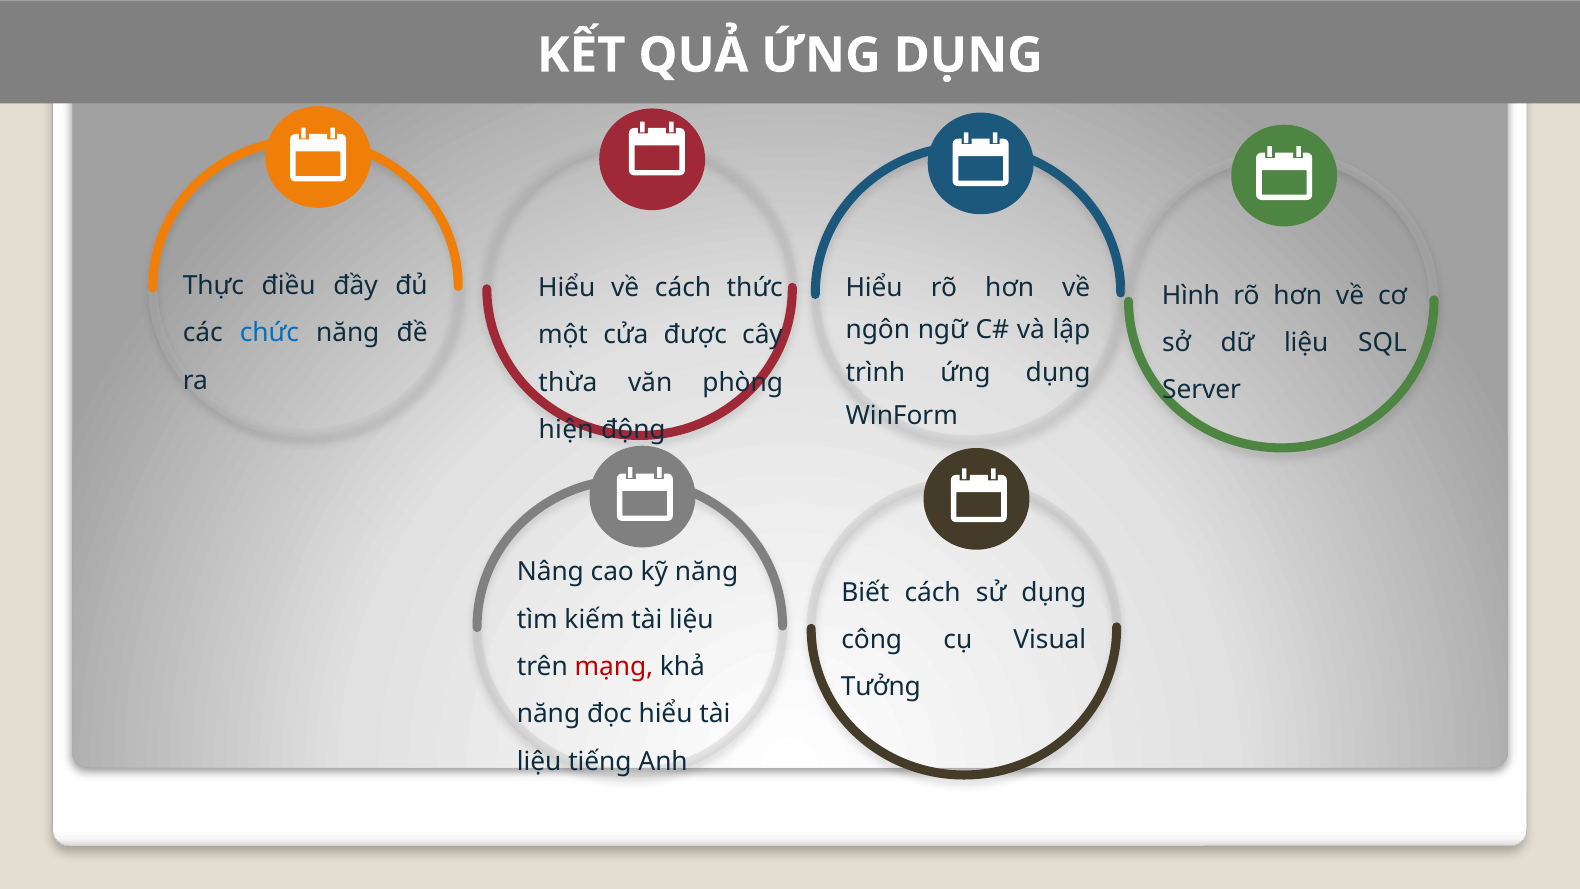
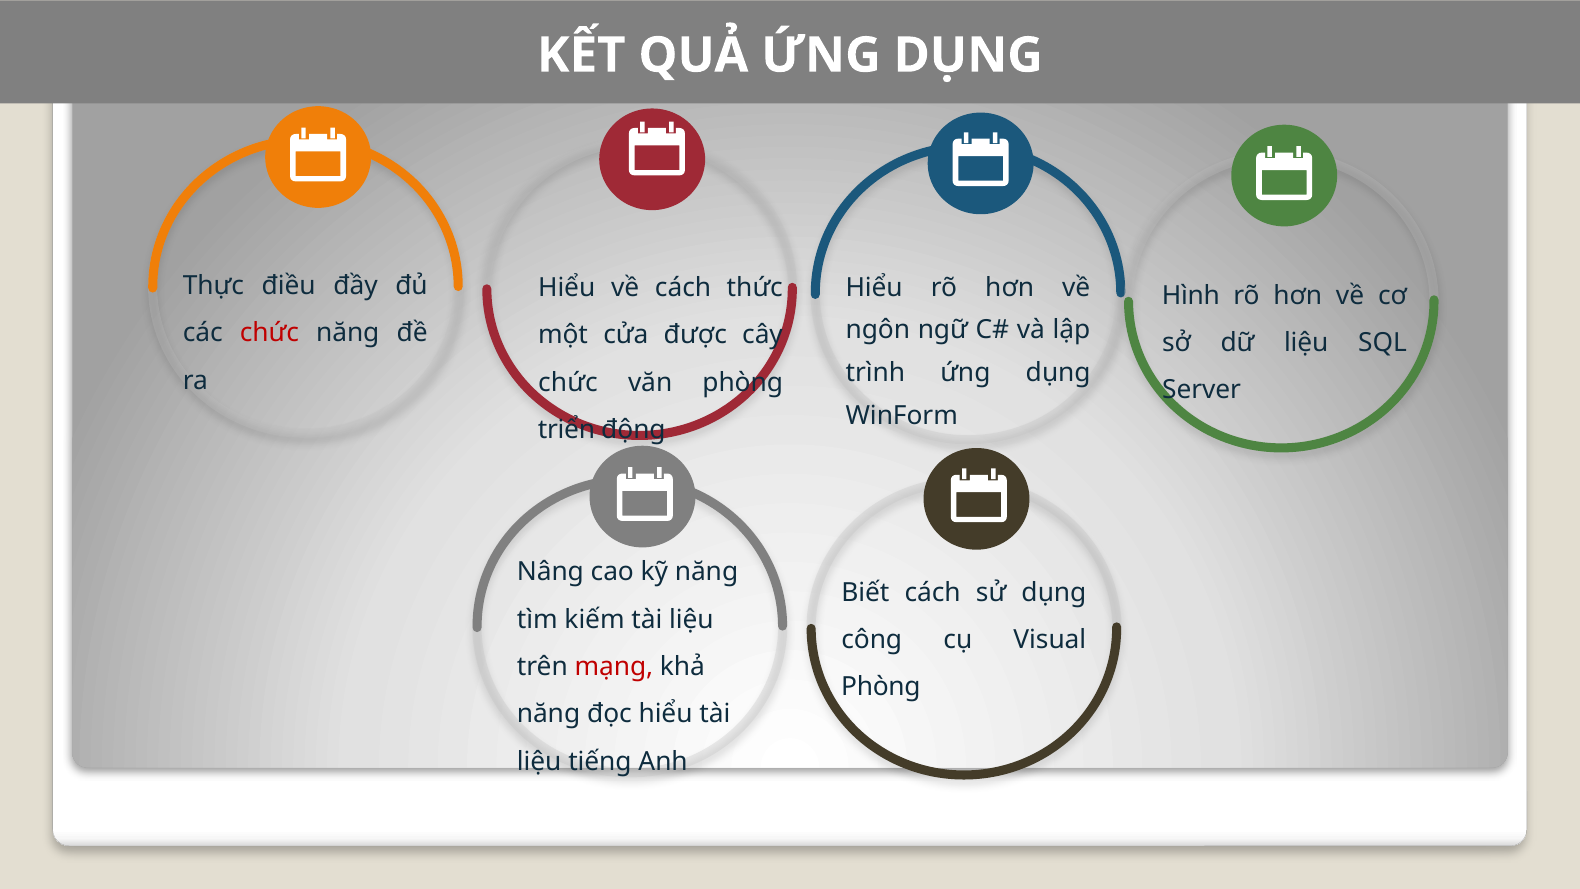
chức at (269, 333) colour: blue -> red
thừa at (568, 383): thừa -> chức
hiện: hiện -> triển
Tưởng at (881, 687): Tưởng -> Phòng
